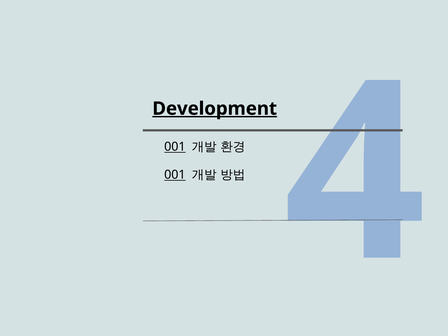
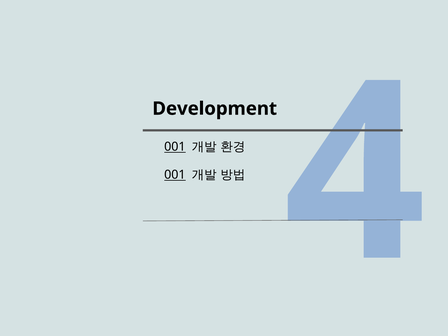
Development underline: present -> none
